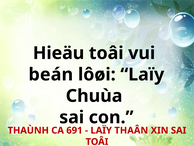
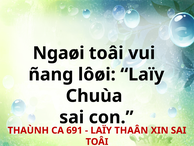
Hieäu: Hieäu -> Ngaøi
beán: beán -> ñang
